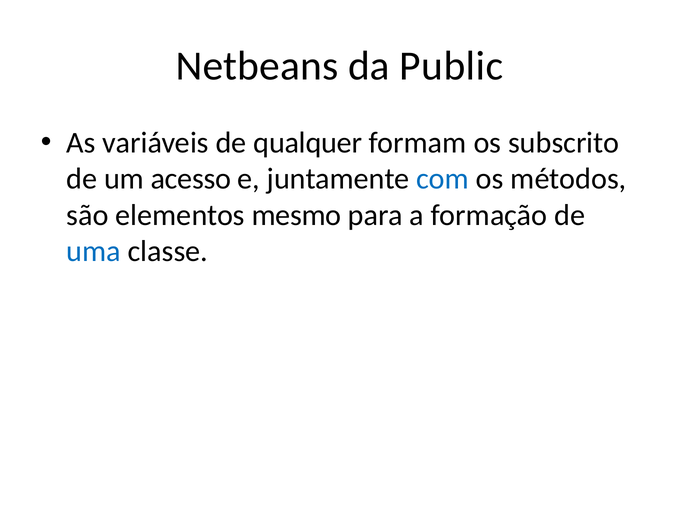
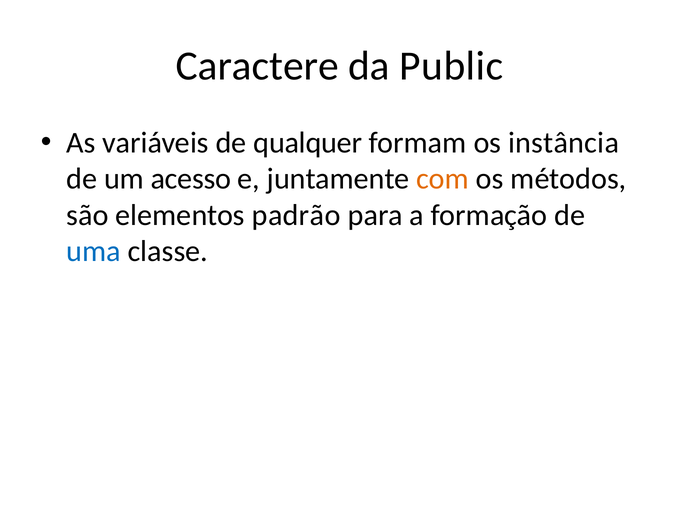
Netbeans: Netbeans -> Caractere
subscrito: subscrito -> instância
com colour: blue -> orange
mesmo: mesmo -> padrão
